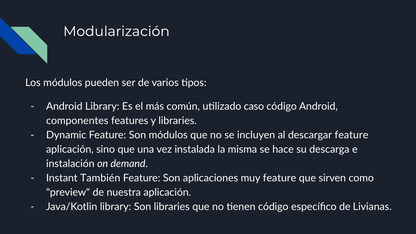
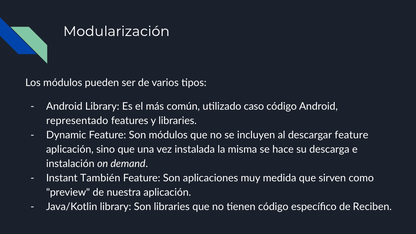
componentes: componentes -> representado
muy feature: feature -> medida
Livianas: Livianas -> Reciben
